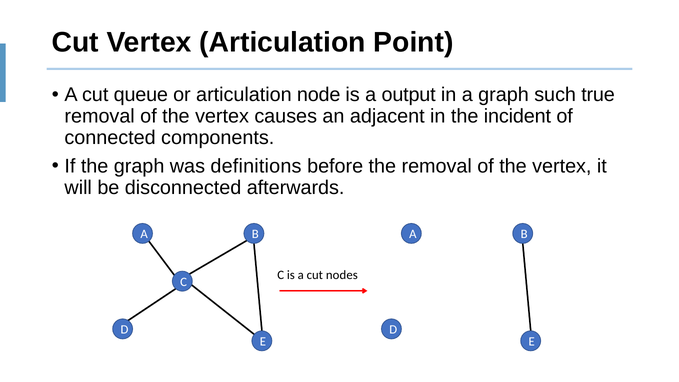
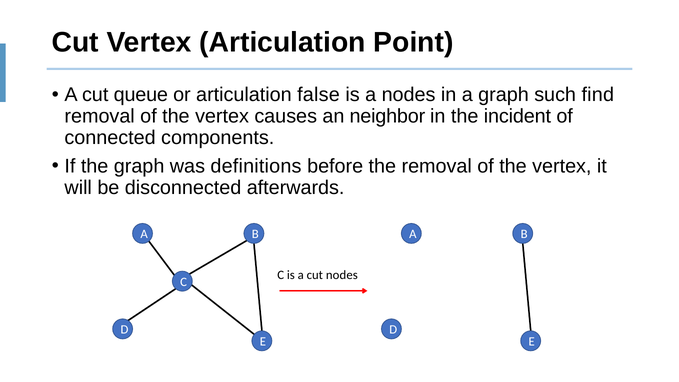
node: node -> false
a output: output -> nodes
true: true -> find
adjacent: adjacent -> neighbor
